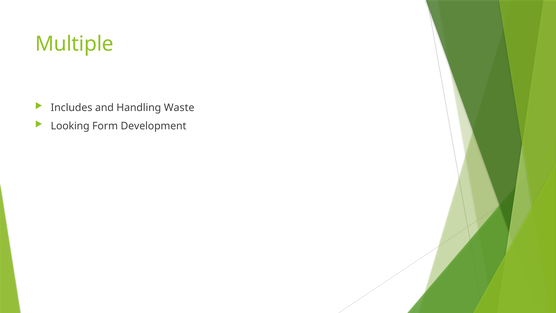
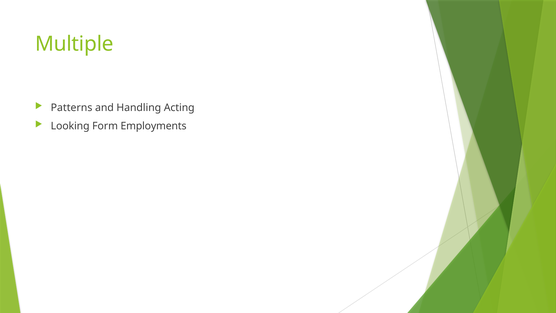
Includes: Includes -> Patterns
Waste: Waste -> Acting
Development: Development -> Employments
